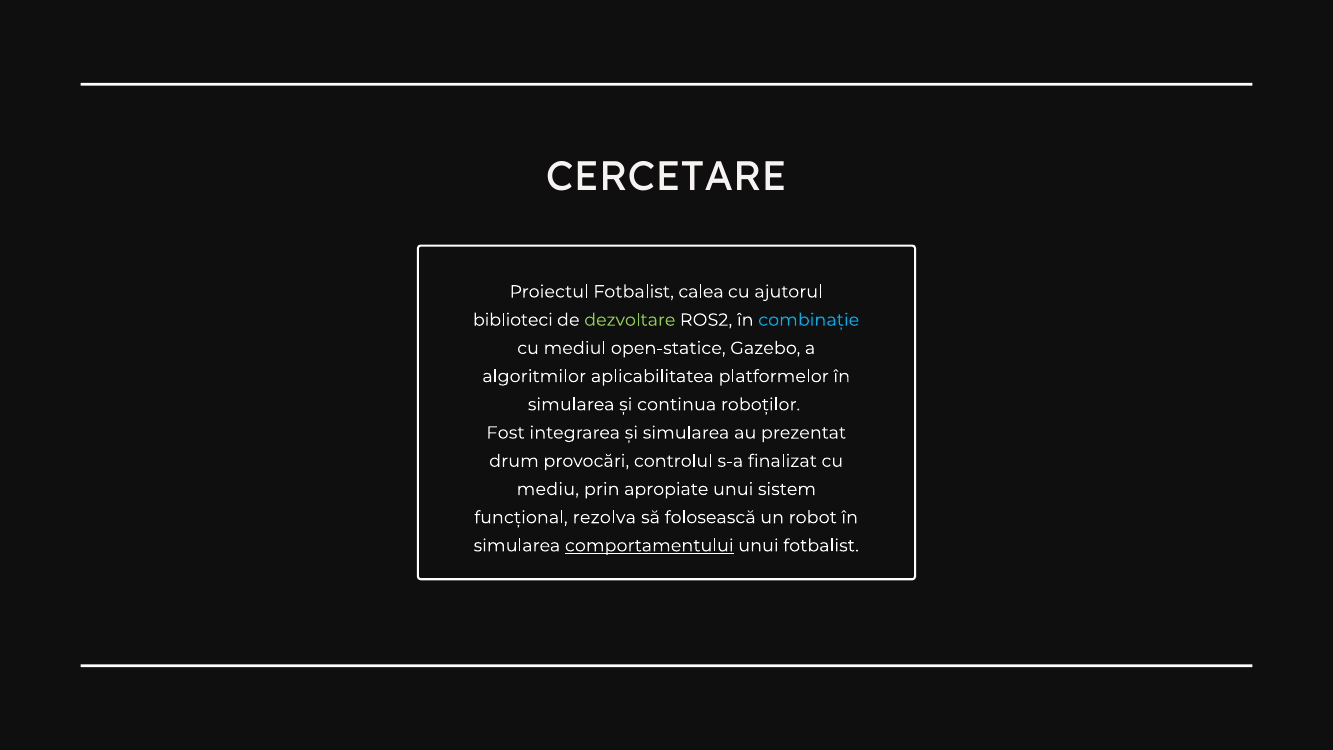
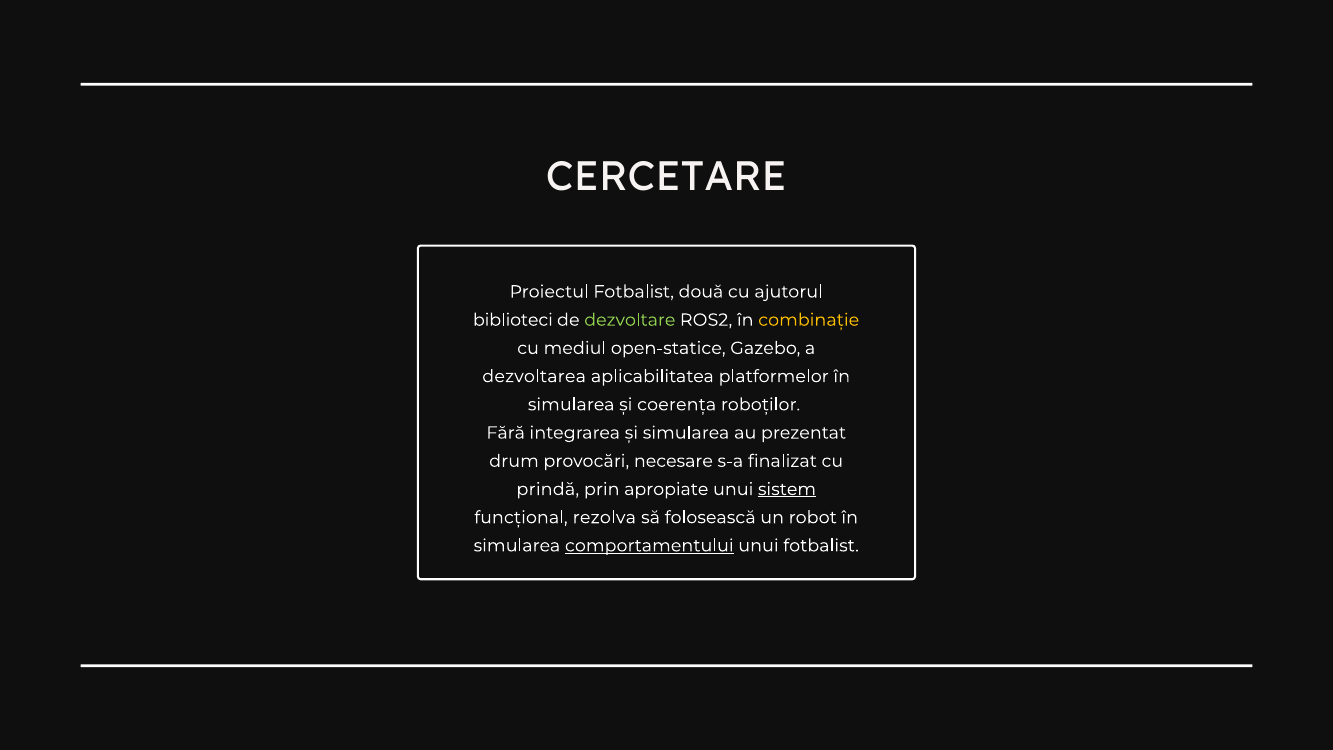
calea: calea -> două
combinație colour: light blue -> yellow
algoritmilor: algoritmilor -> dezvoltarea
continua: continua -> coerența
Fost: Fost -> Fără
controlul: controlul -> necesare
mediu: mediu -> prindă
sistem underline: none -> present
